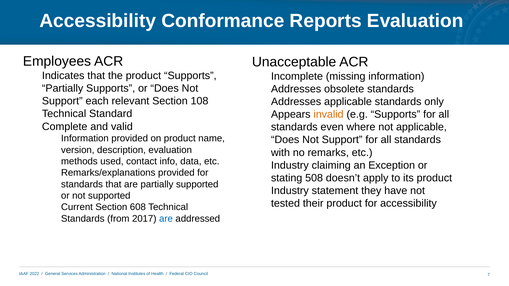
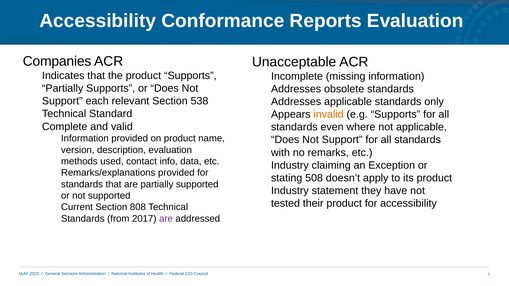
Employees: Employees -> Companies
108: 108 -> 538
608: 608 -> 808
are at (166, 219) colour: blue -> purple
